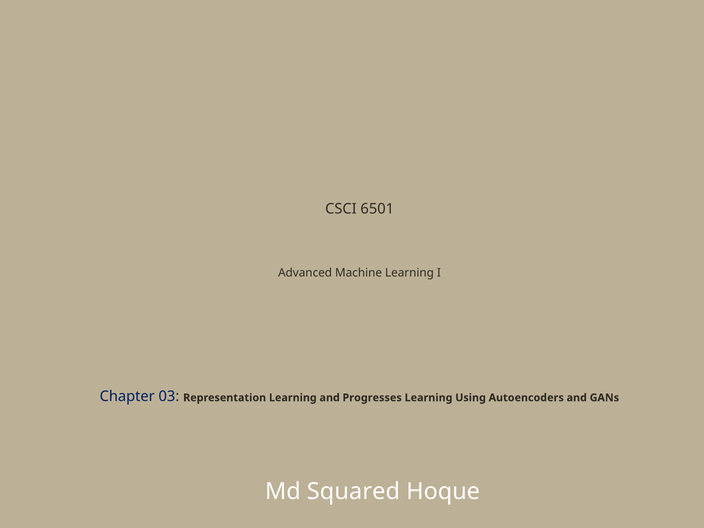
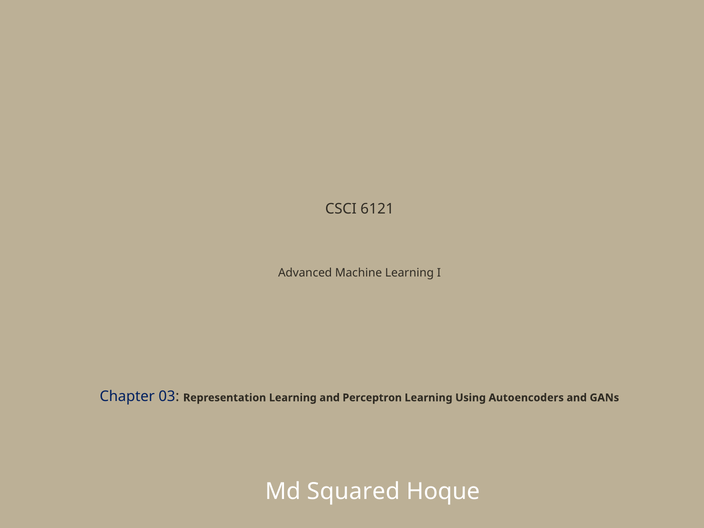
6501: 6501 -> 6121
Progresses: Progresses -> Perceptron
